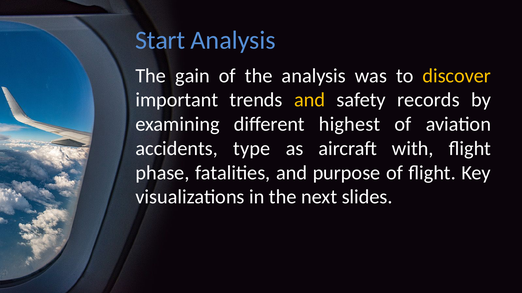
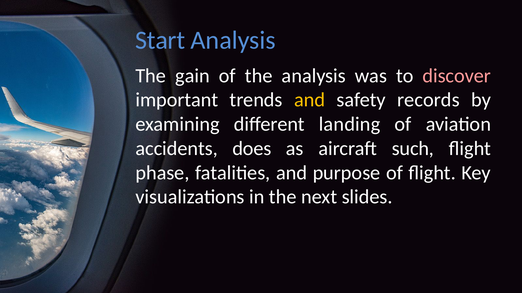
discover colour: yellow -> pink
highest: highest -> landing
type: type -> does
with: with -> such
